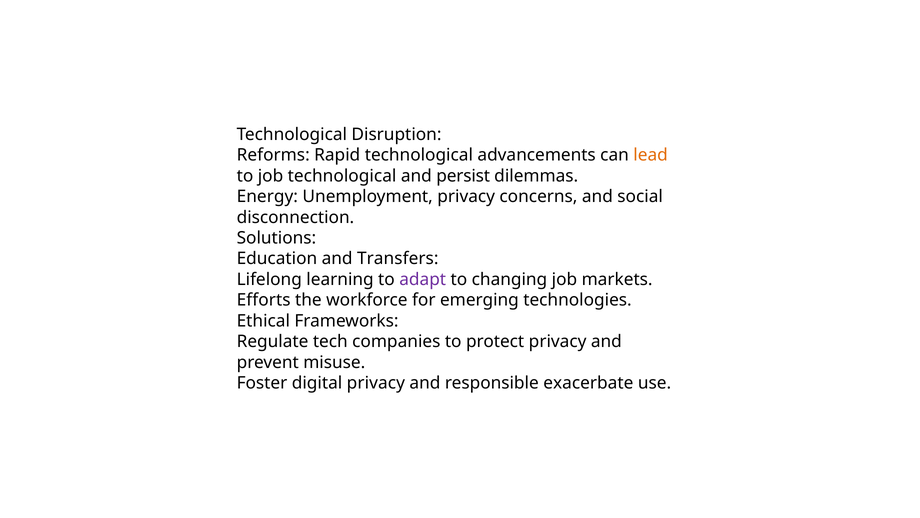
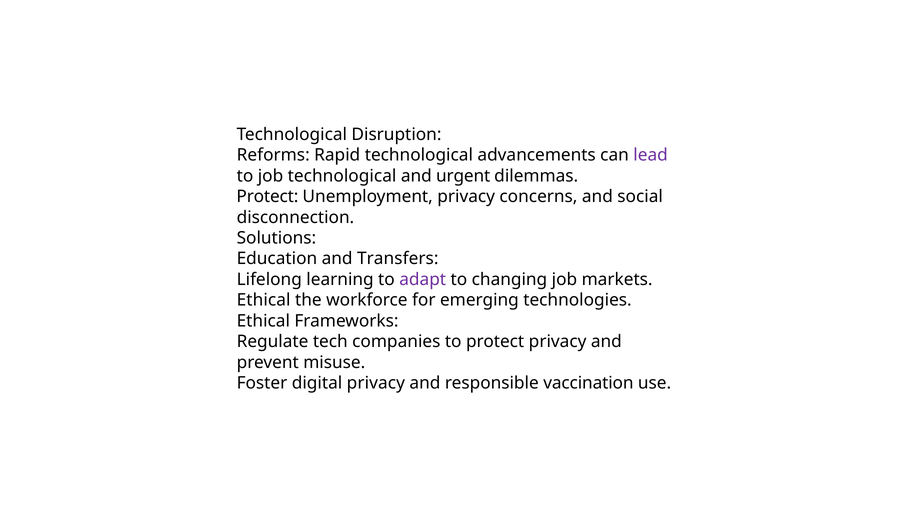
lead colour: orange -> purple
persist: persist -> urgent
Energy at (267, 196): Energy -> Protect
Efforts at (264, 300): Efforts -> Ethical
exacerbate: exacerbate -> vaccination
